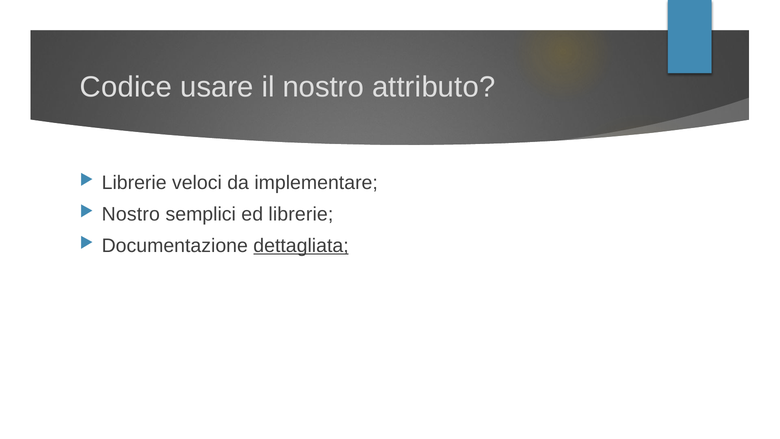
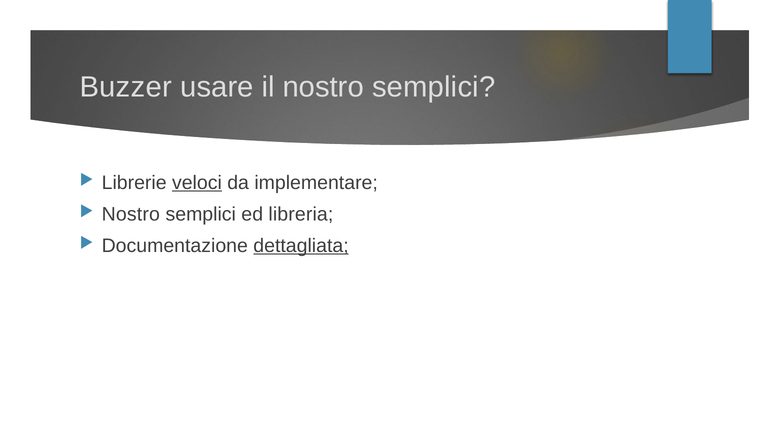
Codice: Codice -> Buzzer
il nostro attributo: attributo -> semplici
veloci underline: none -> present
ed librerie: librerie -> libreria
